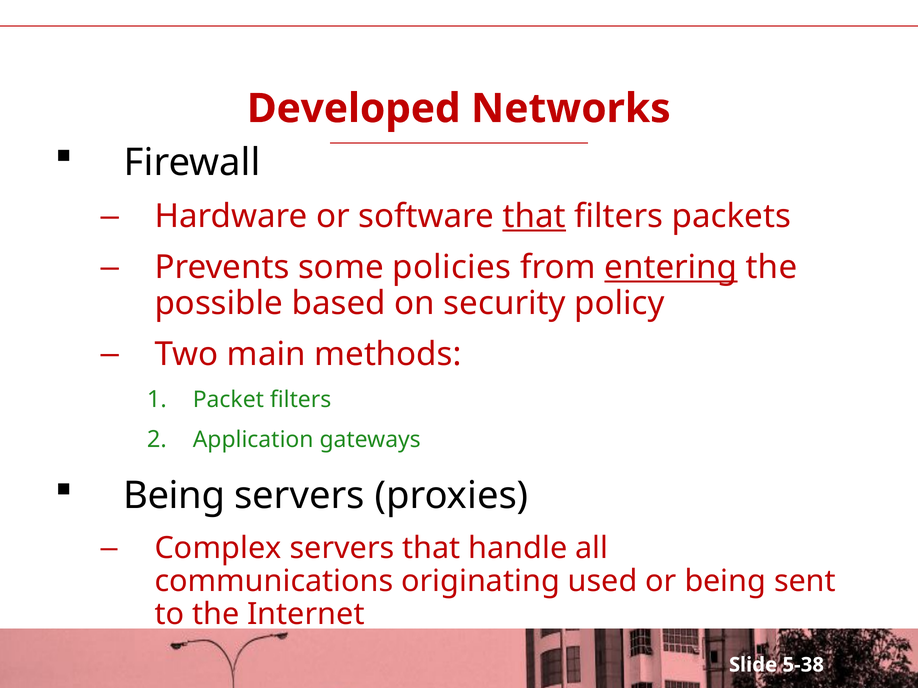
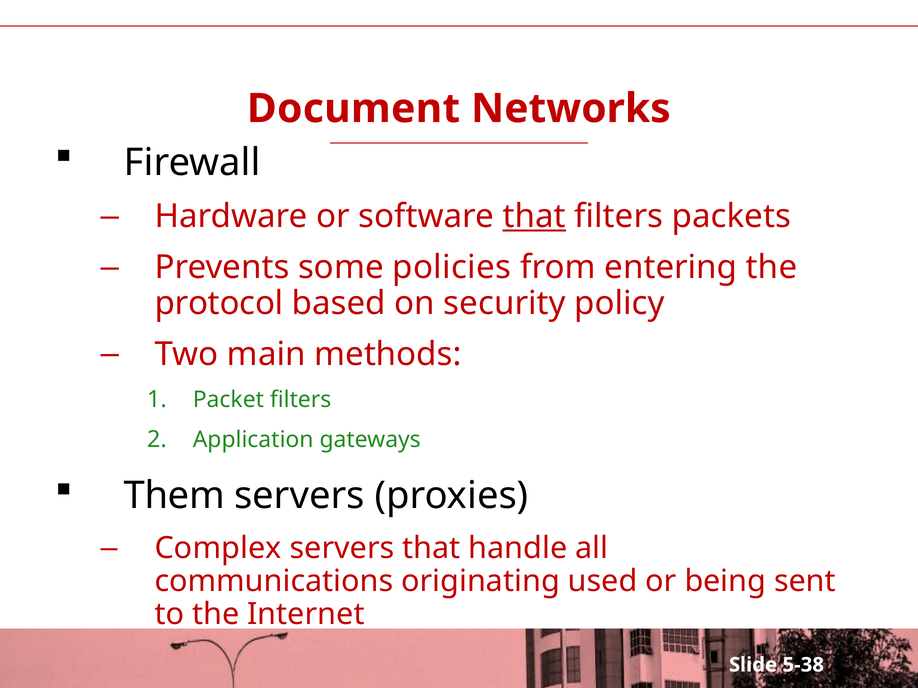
Developed: Developed -> Document
entering underline: present -> none
possible: possible -> protocol
Being at (174, 496): Being -> Them
